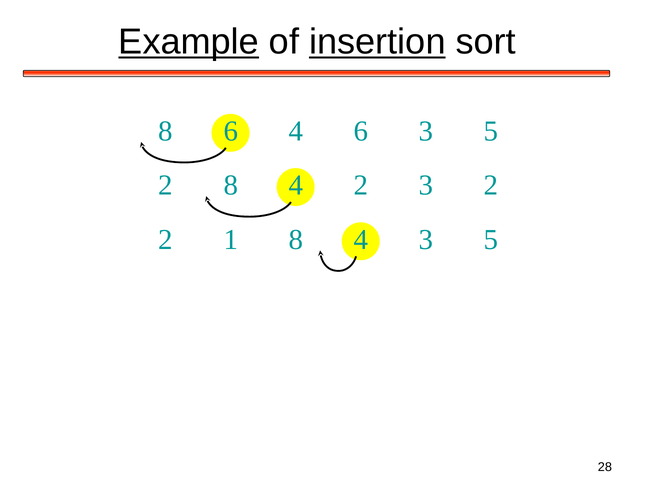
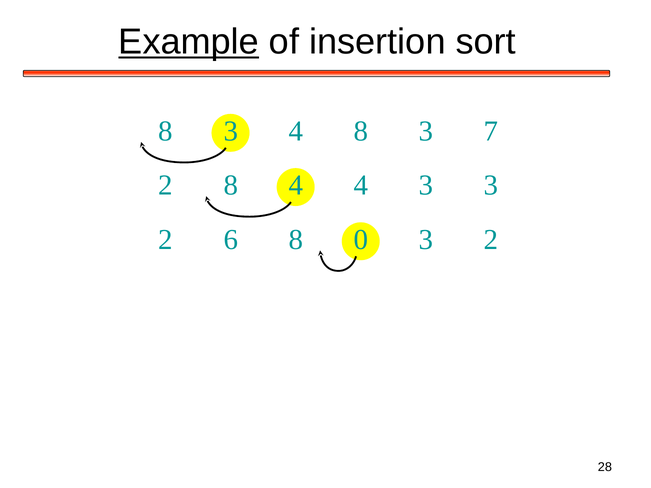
insertion underline: present -> none
6 at (231, 131): 6 -> 3
4 6: 6 -> 8
5 at (491, 131): 5 -> 7
4 2: 2 -> 4
3 2: 2 -> 3
1: 1 -> 6
4 at (361, 240): 4 -> 0
5 at (491, 240): 5 -> 2
